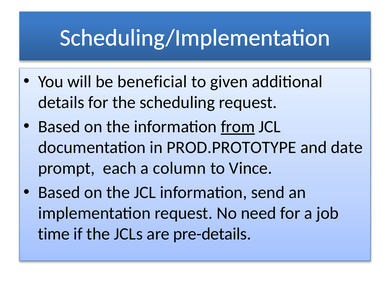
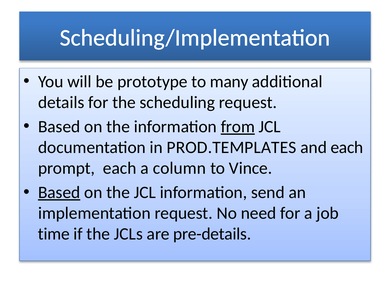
beneficial: beneficial -> prototype
given: given -> many
PROD.PROTOTYPE: PROD.PROTOTYPE -> PROD.TEMPLATES
and date: date -> each
Based at (59, 193) underline: none -> present
